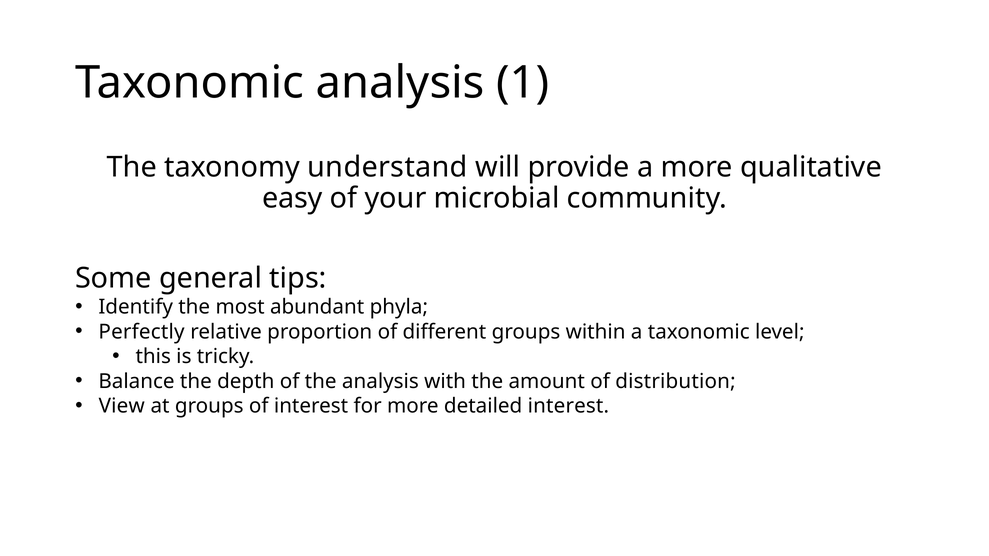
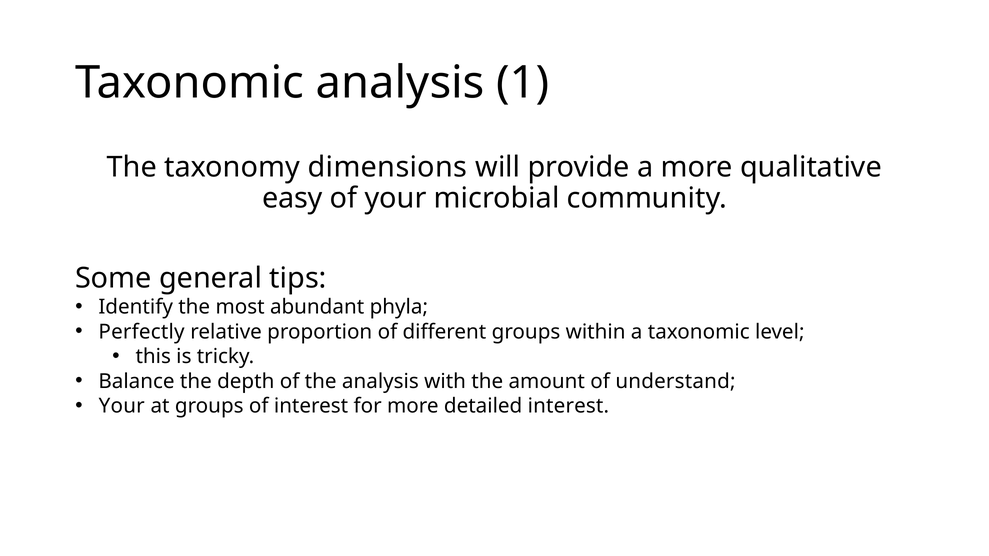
understand: understand -> dimensions
distribution: distribution -> understand
View at (122, 406): View -> Your
